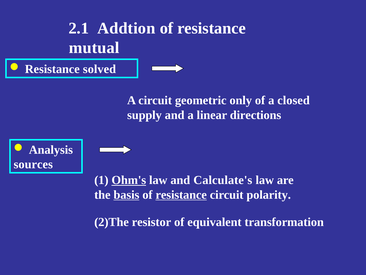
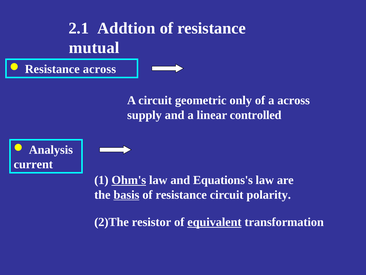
Resistance solved: solved -> across
a closed: closed -> across
directions: directions -> controlled
sources: sources -> current
Calculate's: Calculate's -> Equations's
resistance at (181, 194) underline: present -> none
equivalent underline: none -> present
